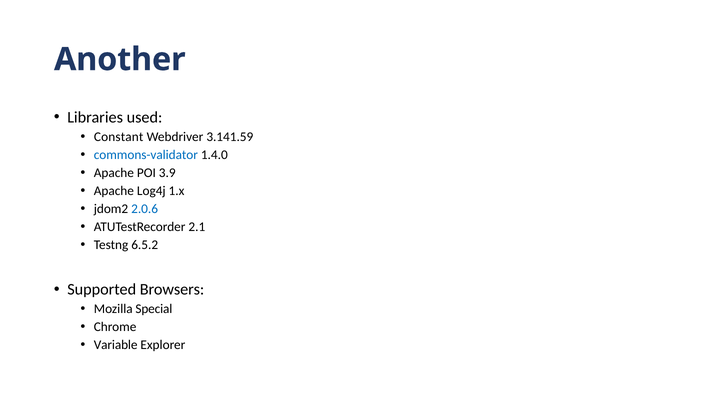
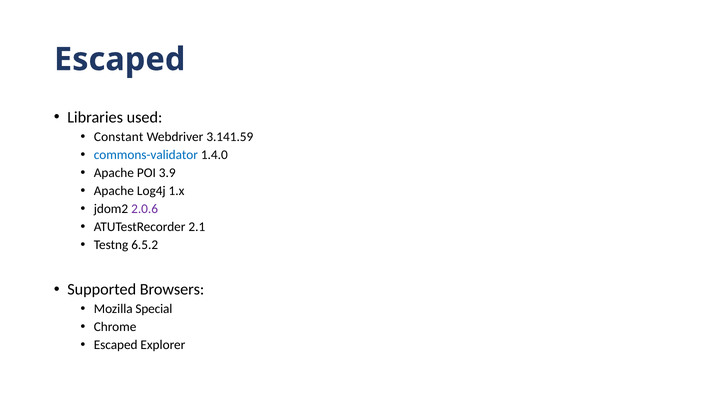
Another at (120, 59): Another -> Escaped
2.0.6 colour: blue -> purple
Variable at (116, 345): Variable -> Escaped
